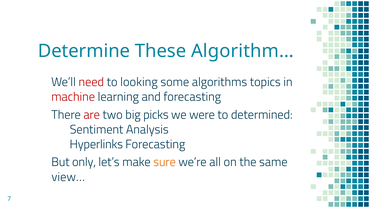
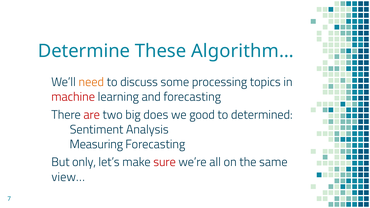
need colour: red -> orange
looking: looking -> discuss
algorithms: algorithms -> processing
picks: picks -> does
were: were -> good
Hyperlinks: Hyperlinks -> Measuring
sure colour: orange -> red
